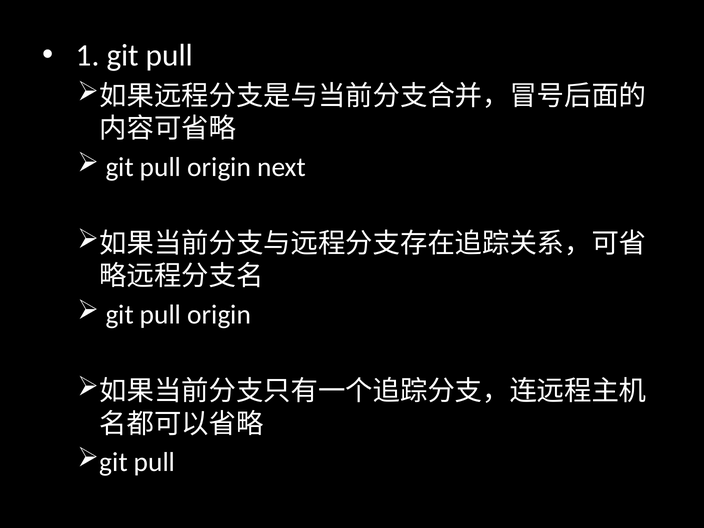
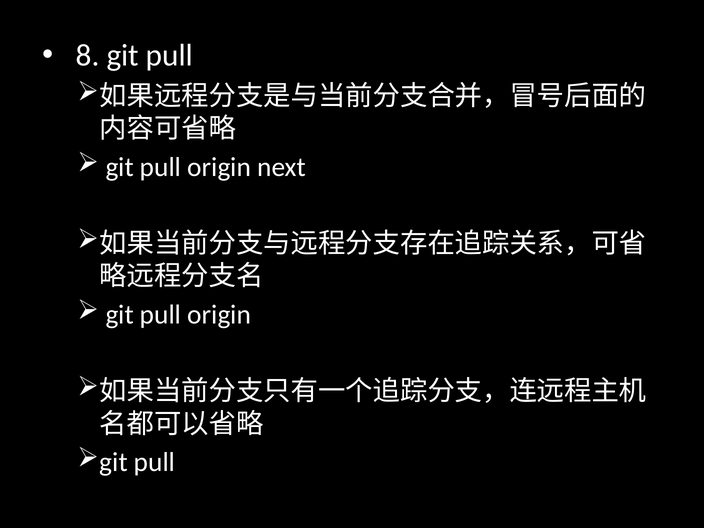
1: 1 -> 8
